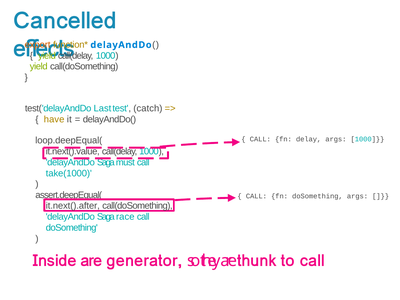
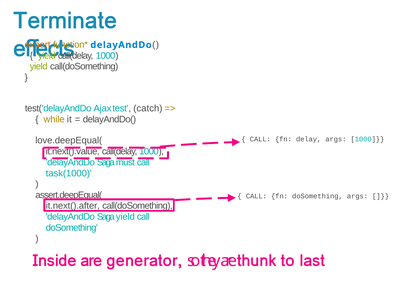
Cancelled: Cancelled -> Terminate
Last: Last -> Ajax
have: have -> while
loop.deepEqual(: loop.deepEqual( -> love.deepEqual(
take(1000: take(1000 -> task(1000
Saga race: race -> yield
to call: call -> last
